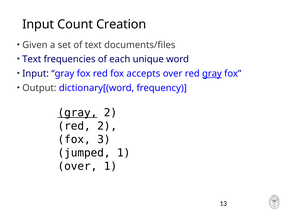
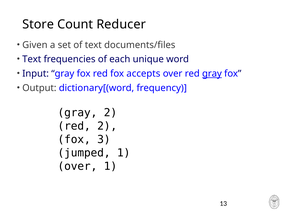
Input at (38, 24): Input -> Store
Creation: Creation -> Reducer
gray at (78, 112) underline: present -> none
